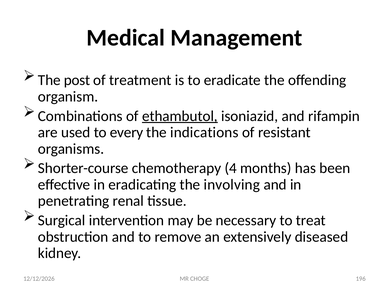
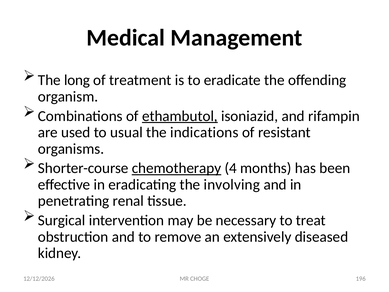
post: post -> long
every: every -> usual
chemotherapy underline: none -> present
